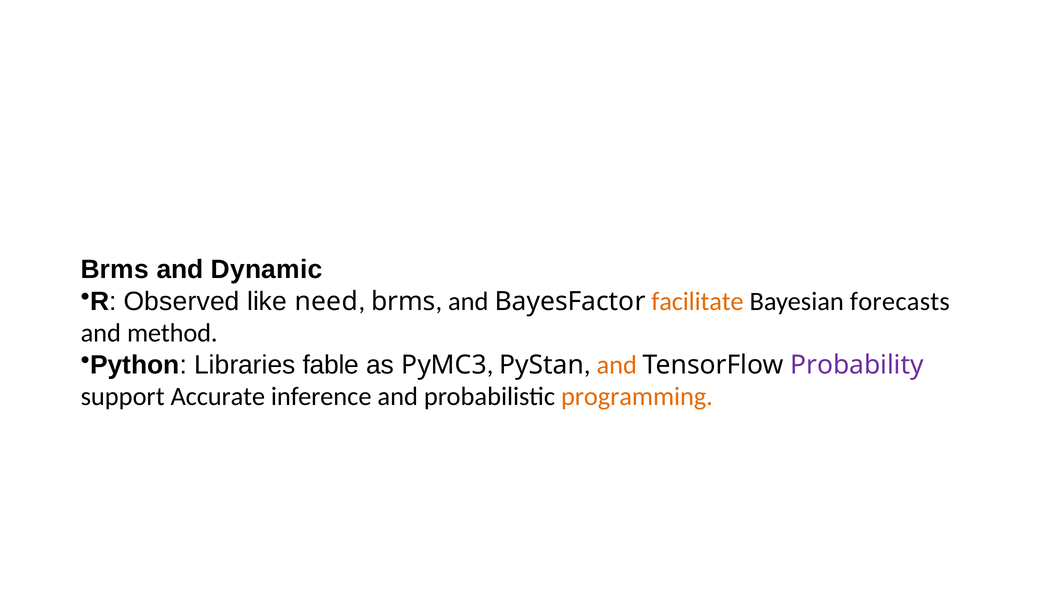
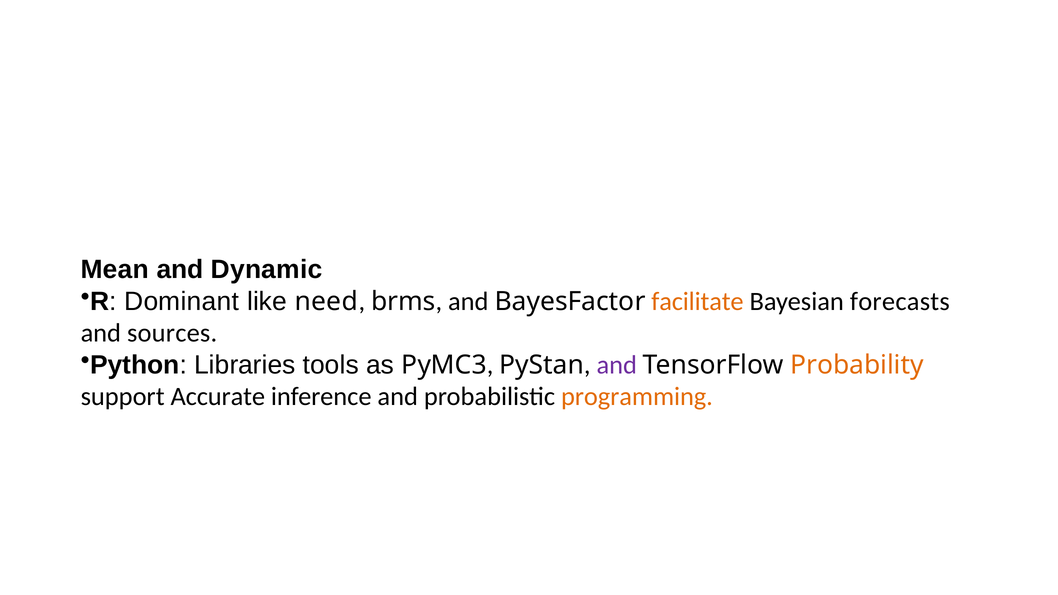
Brms at (115, 270): Brms -> Mean
Observed: Observed -> Dominant
method: method -> sources
fable: fable -> tools
and at (617, 365) colour: orange -> purple
Probability colour: purple -> orange
